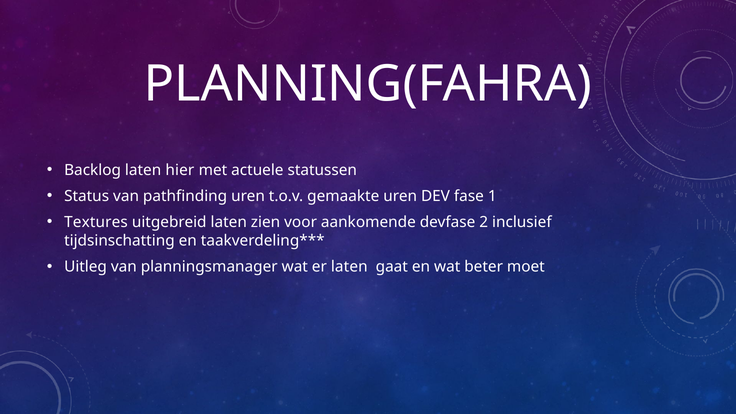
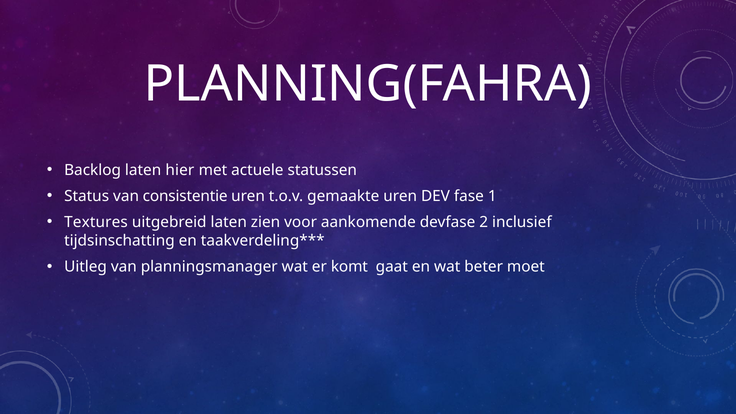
pathfinding: pathfinding -> consistentie
er laten: laten -> komt
